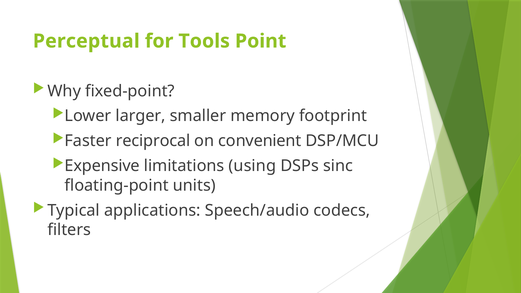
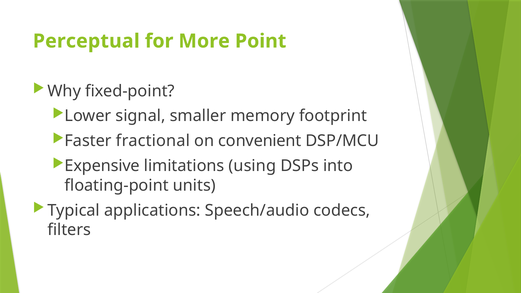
Tools: Tools -> More
larger: larger -> signal
reciprocal: reciprocal -> fractional
sinc: sinc -> into
